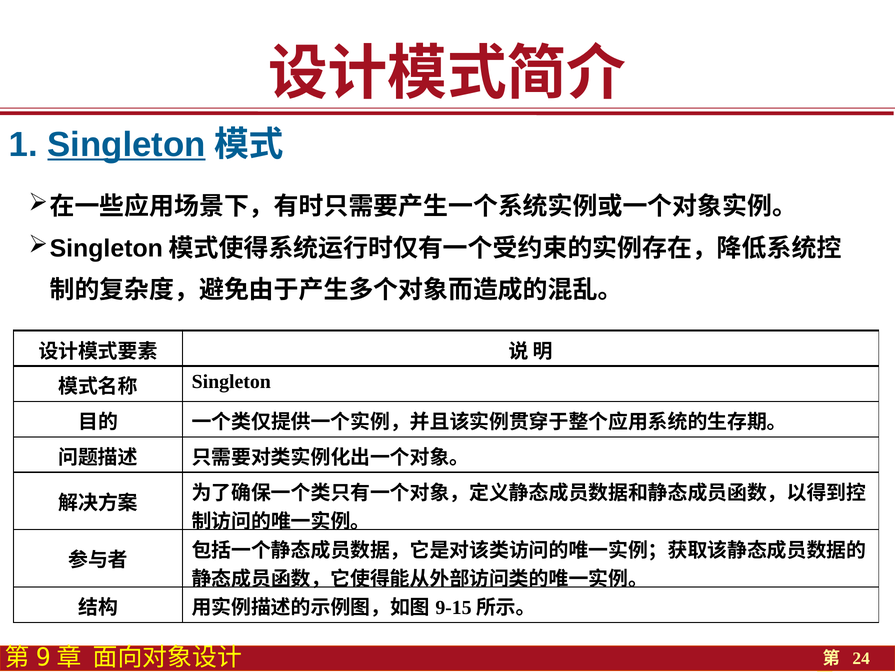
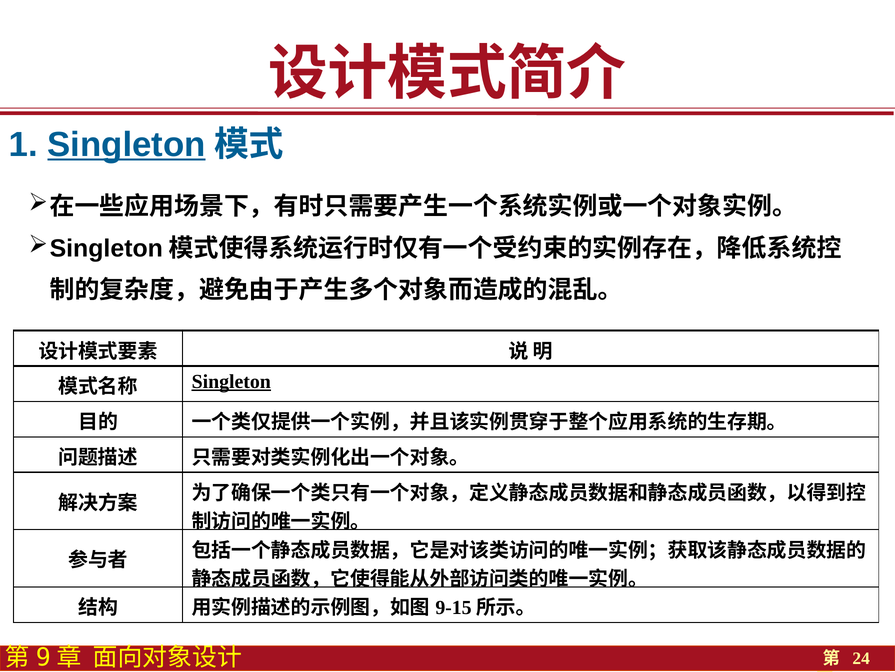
Singleton at (231, 381) underline: none -> present
